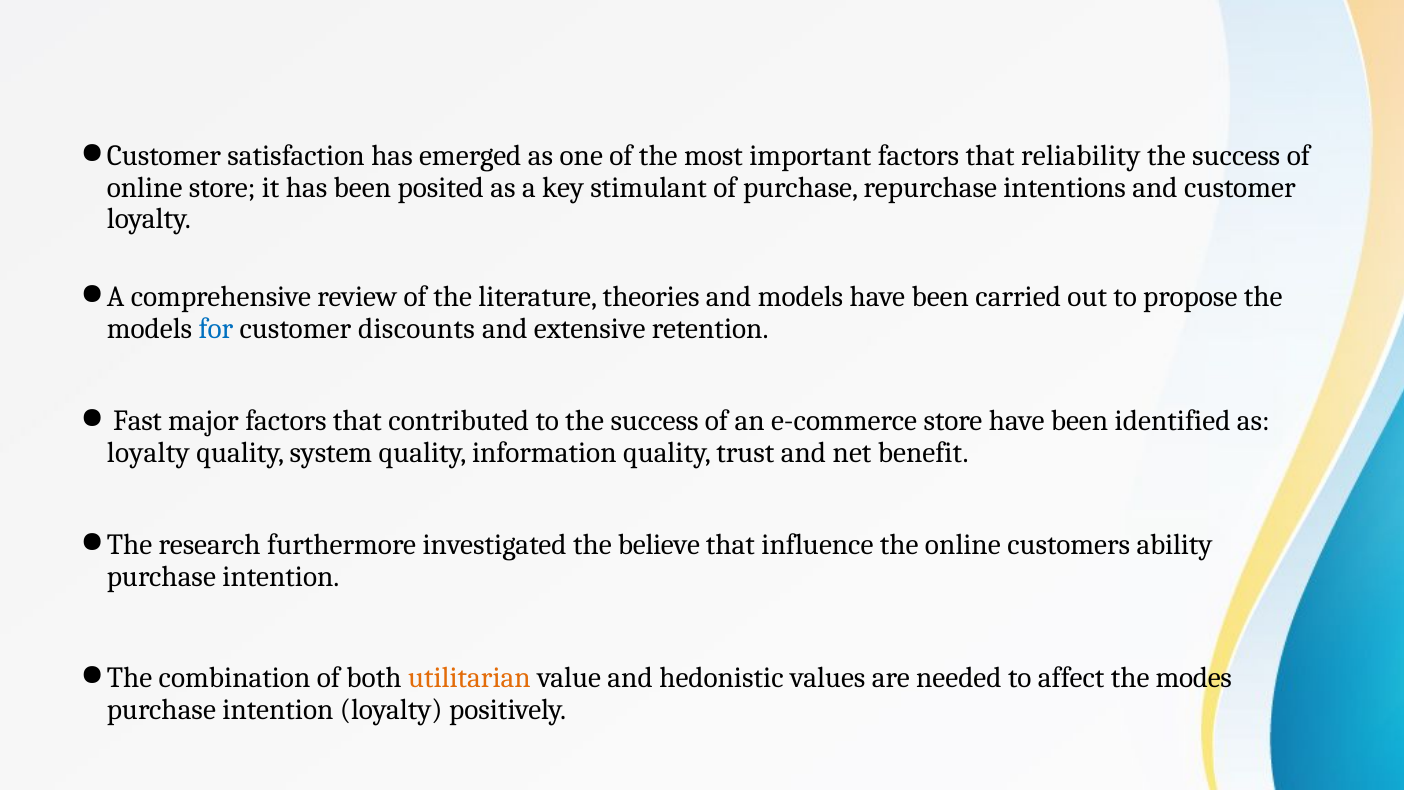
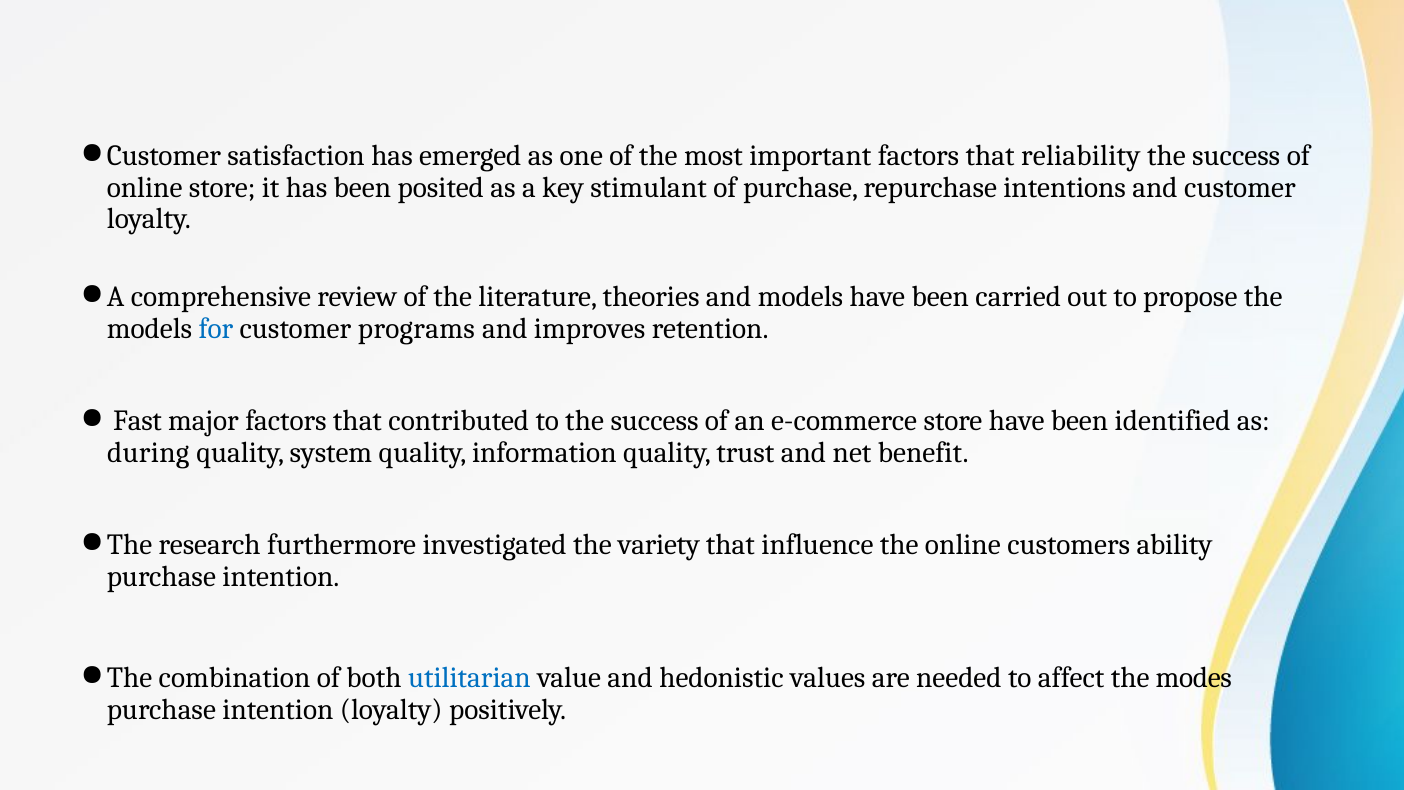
discounts: discounts -> programs
extensive: extensive -> improves
loyalty at (148, 453): loyalty -> during
believe: believe -> variety
utilitarian colour: orange -> blue
